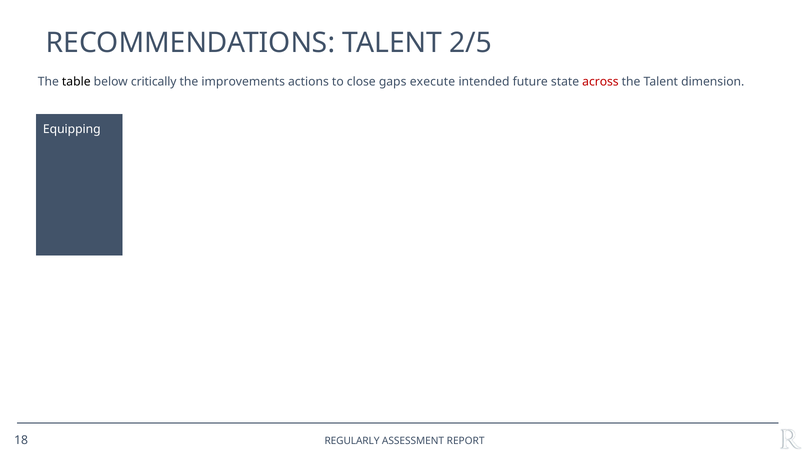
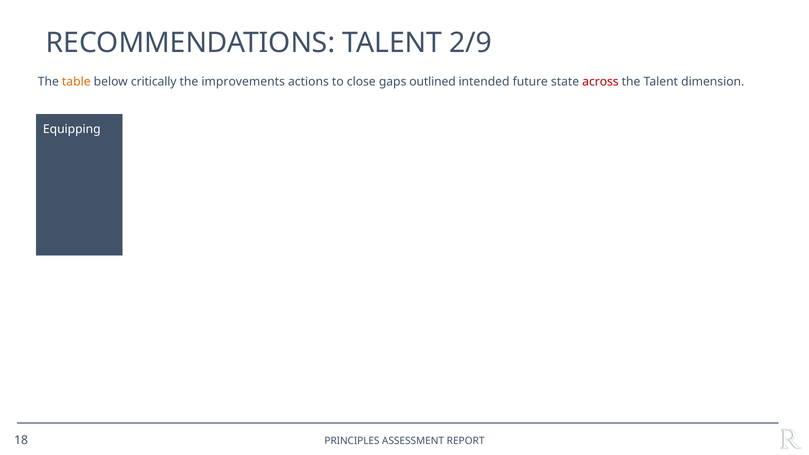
2/5: 2/5 -> 2/9
table colour: black -> orange
execute: execute -> outlined
REGULARLY: REGULARLY -> PRINCIPLES
